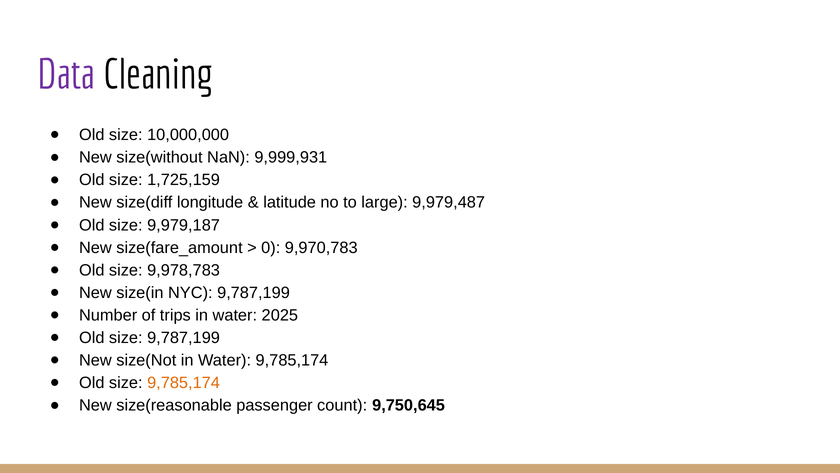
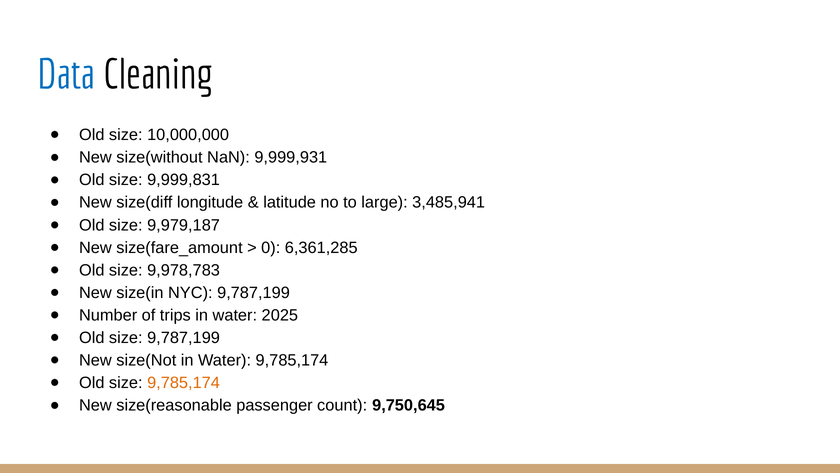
Data colour: purple -> blue
1,725,159: 1,725,159 -> 9,999,831
9,979,487: 9,979,487 -> 3,485,941
9,970,783: 9,970,783 -> 6,361,285
